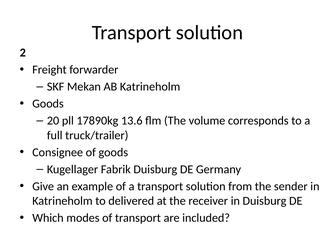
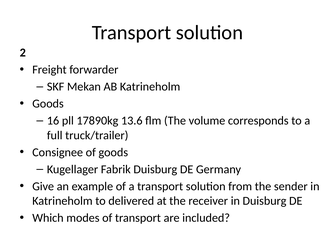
20: 20 -> 16
